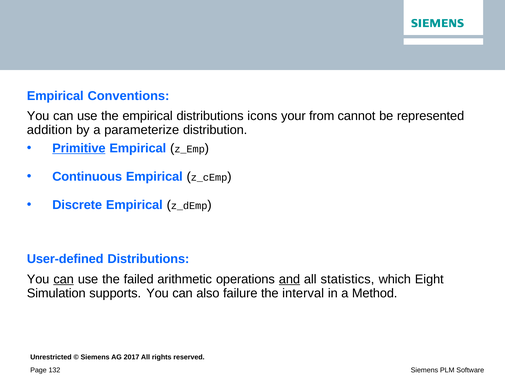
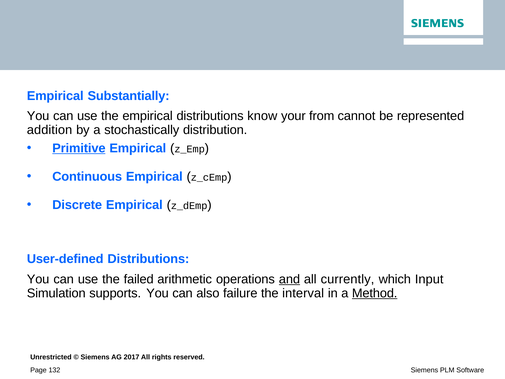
Conventions: Conventions -> Substantially
icons: icons -> know
parameterize: parameterize -> stochastically
can at (64, 279) underline: present -> none
statistics: statistics -> currently
Eight: Eight -> Input
Method underline: none -> present
